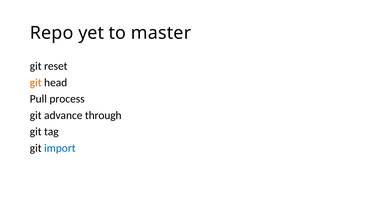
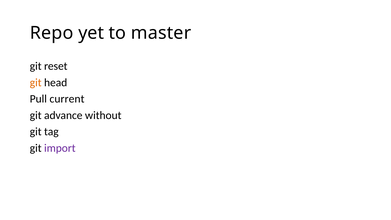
process: process -> current
through: through -> without
import colour: blue -> purple
